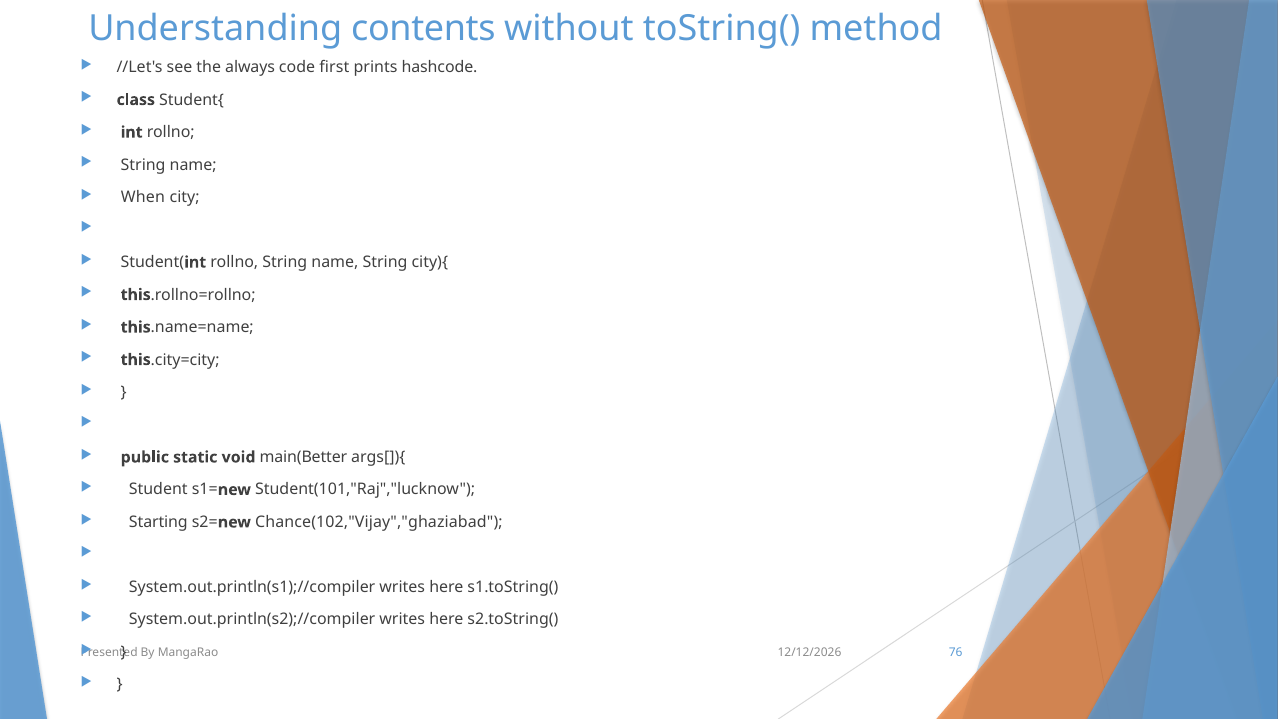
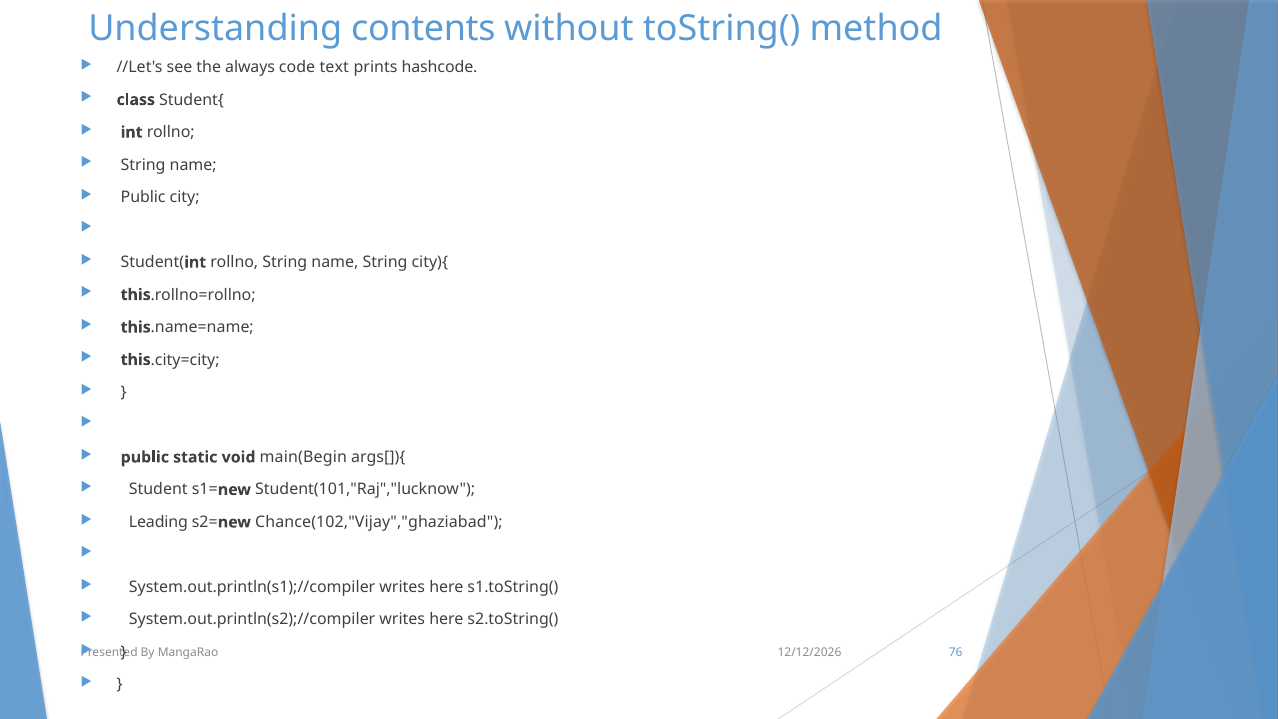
first: first -> text
When at (143, 197): When -> Public
main(Better: main(Better -> main(Begin
Starting: Starting -> Leading
